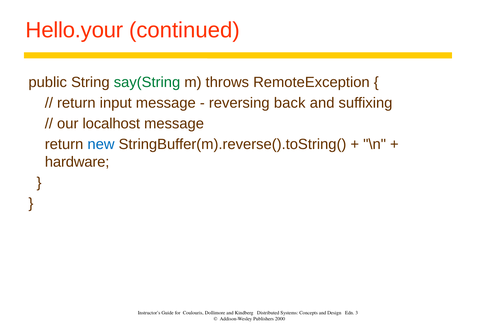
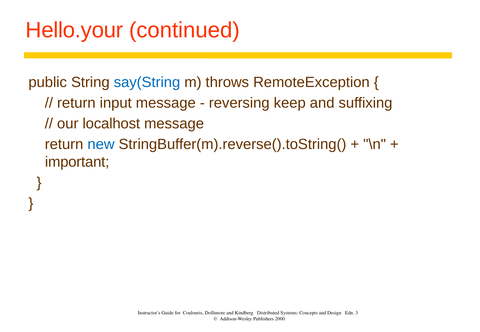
say(String colour: green -> blue
back: back -> keep
hardware: hardware -> important
